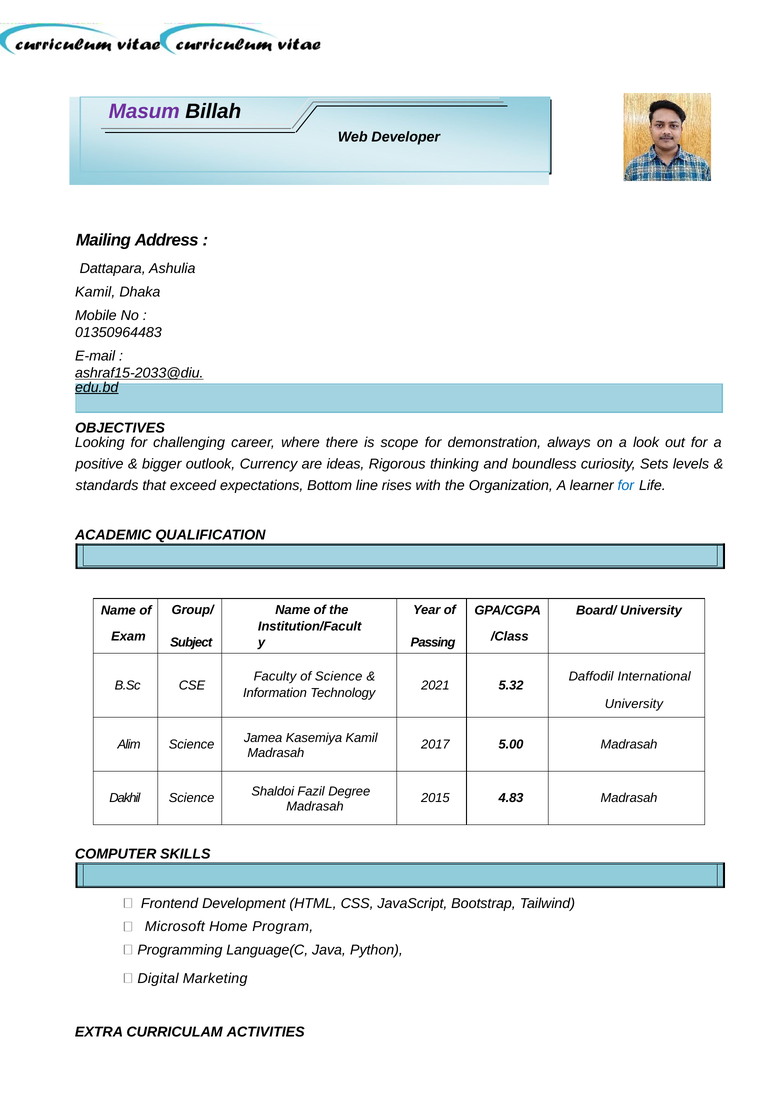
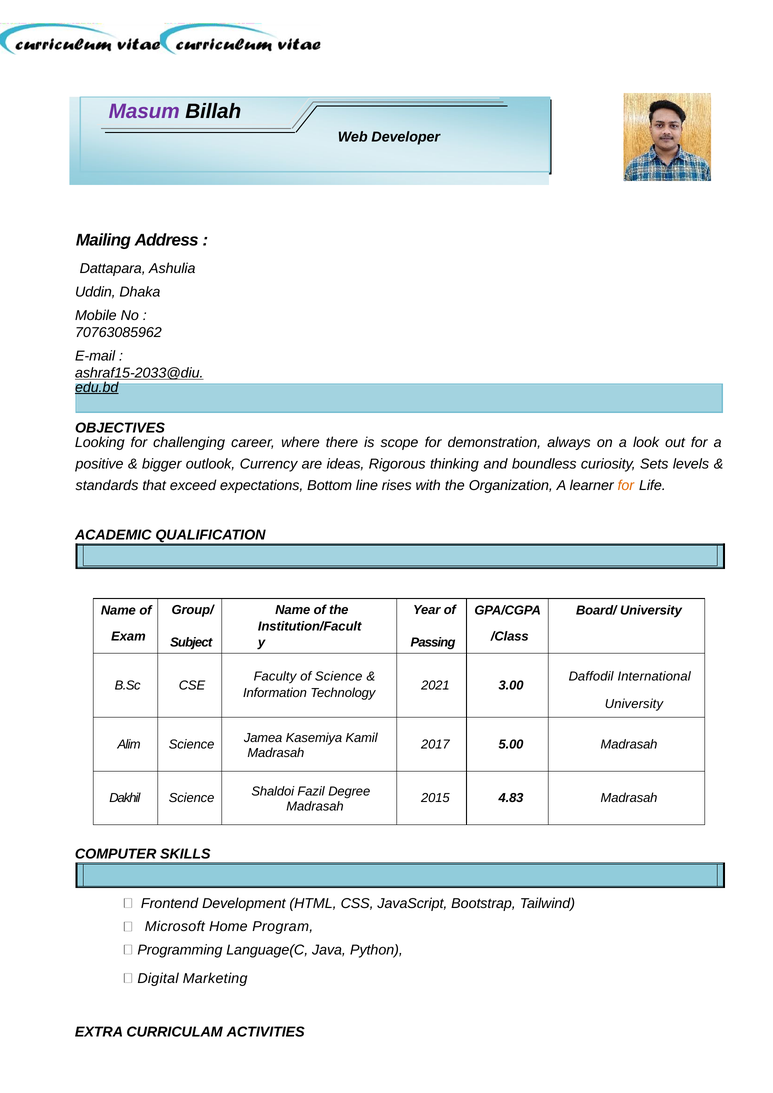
Kamil at (95, 292): Kamil -> Uddin
01350964483: 01350964483 -> 70763085962
for at (626, 485) colour: blue -> orange
5.32: 5.32 -> 3.00
